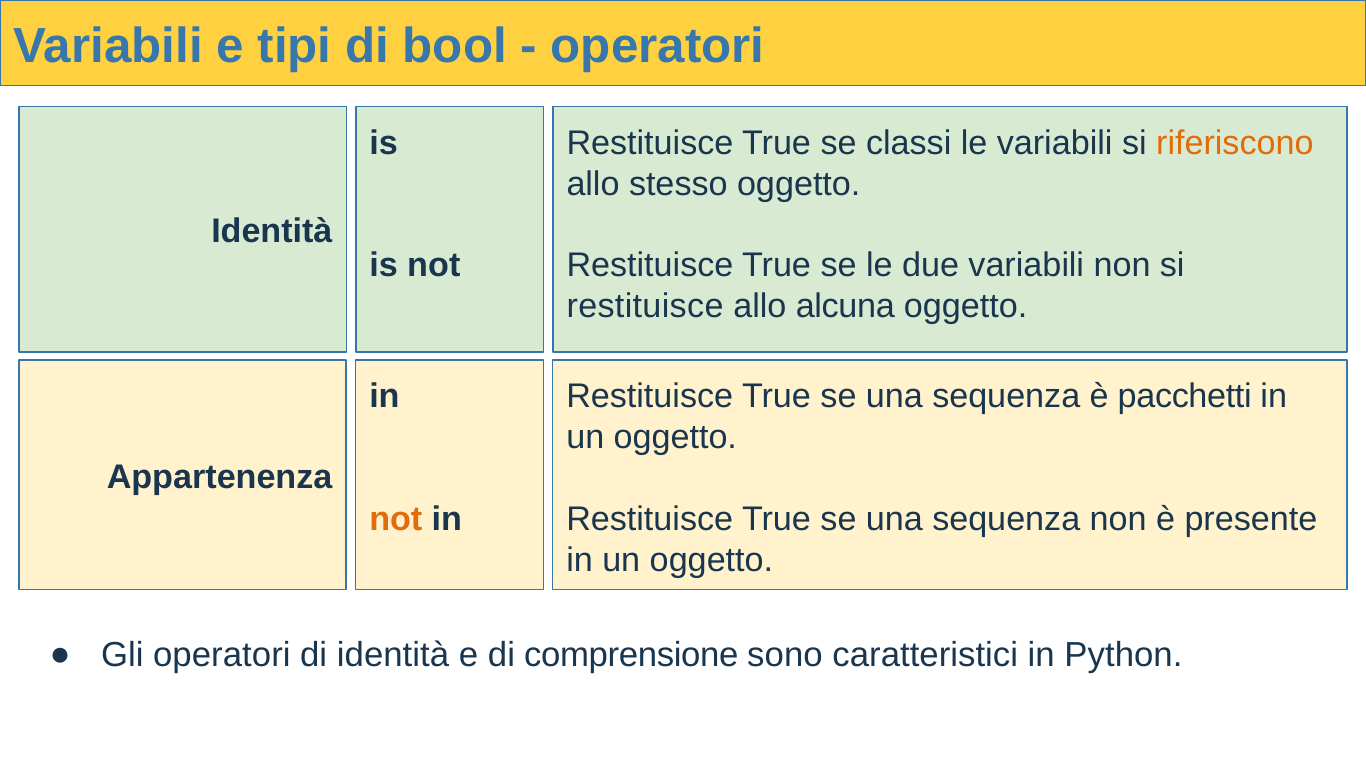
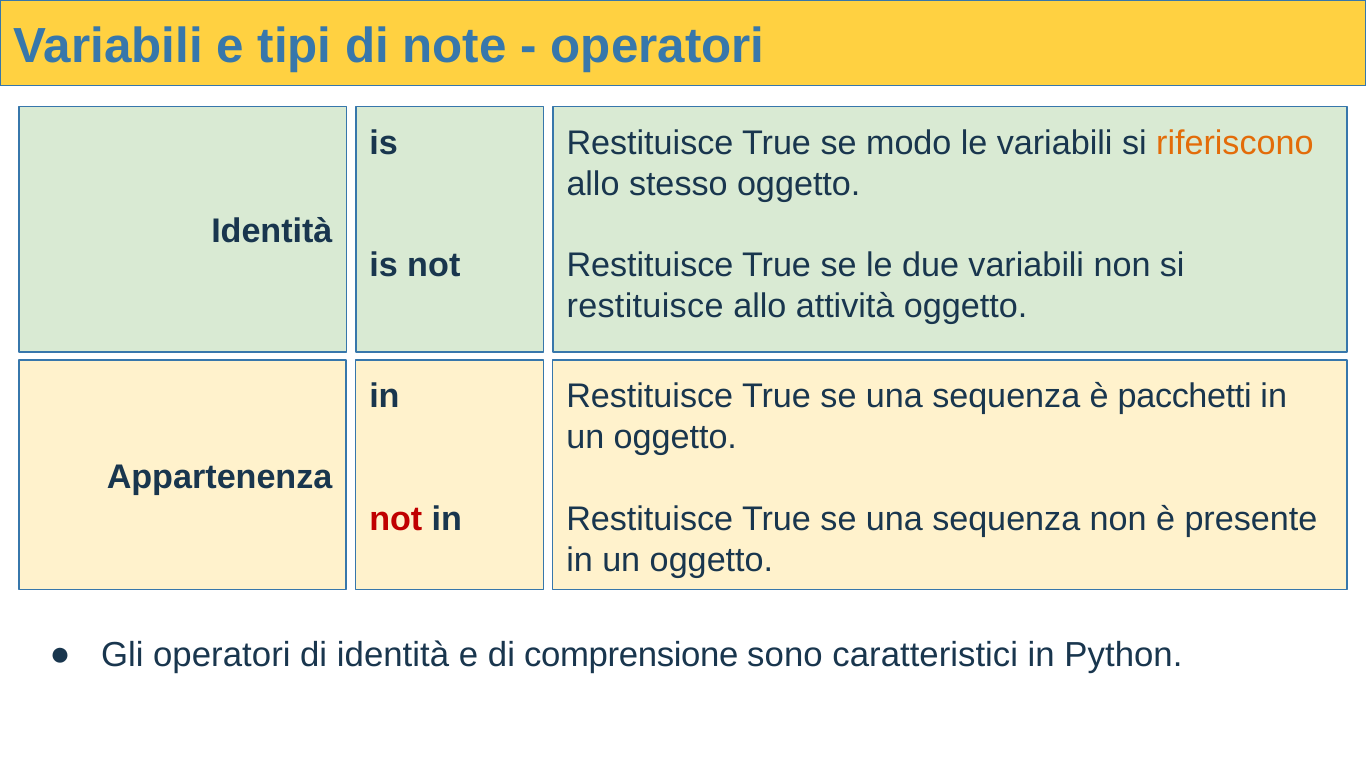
bool: bool -> note
classi: classi -> modo
alcuna: alcuna -> attività
not at (396, 520) colour: orange -> red
